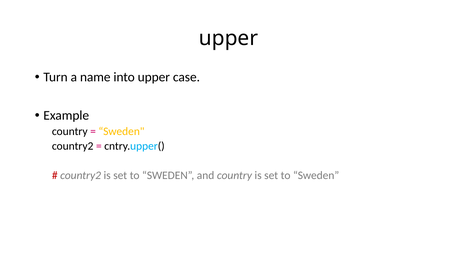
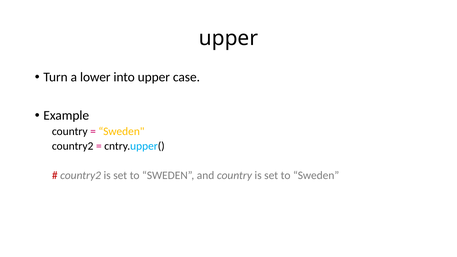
name: name -> lower
